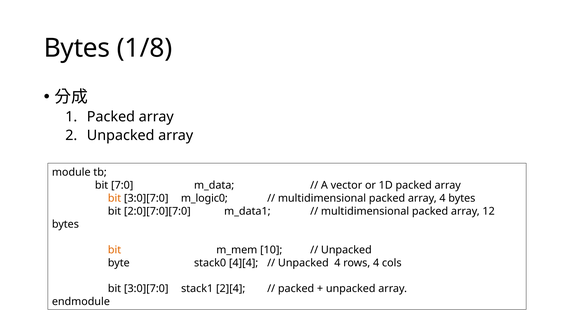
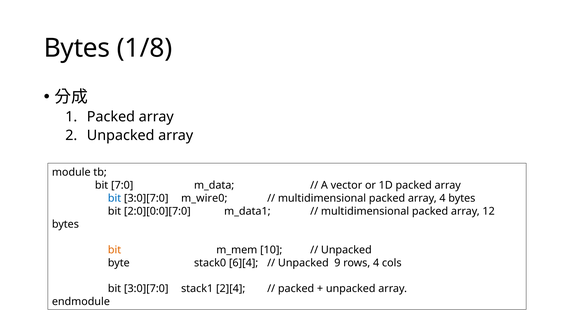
bit at (115, 198) colour: orange -> blue
m_logic0: m_logic0 -> m_wire0
2:0][7:0][7:0: 2:0][7:0][7:0 -> 2:0][0:0][7:0
4][4: 4][4 -> 6][4
Unpacked 4: 4 -> 9
